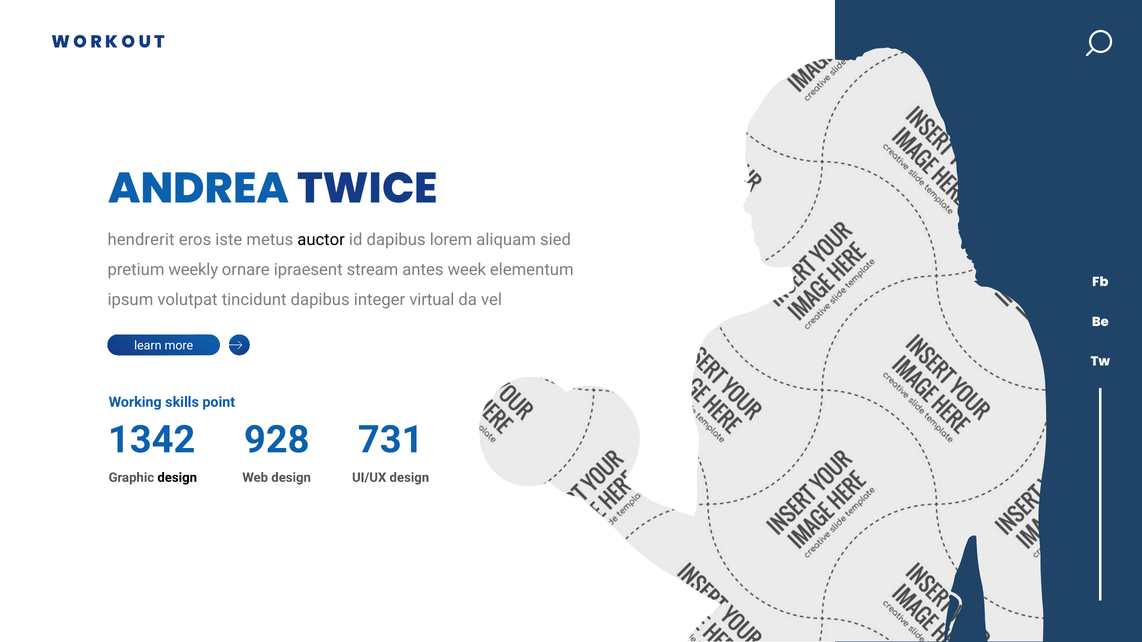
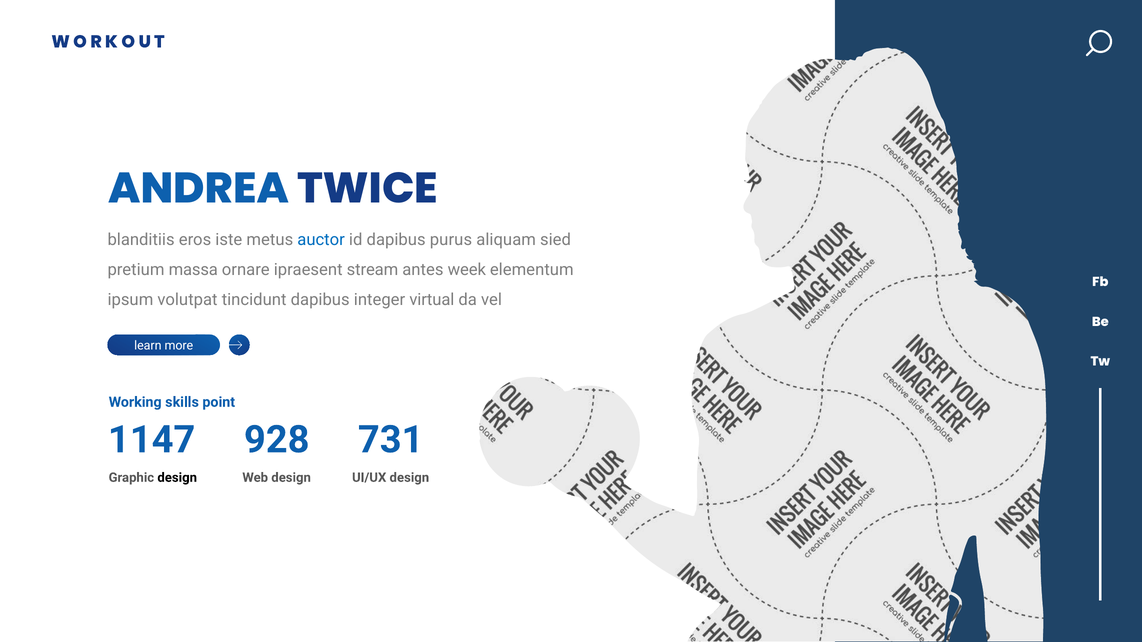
hendrerit: hendrerit -> blanditiis
auctor colour: black -> blue
lorem: lorem -> purus
weekly: weekly -> massa
1342: 1342 -> 1147
